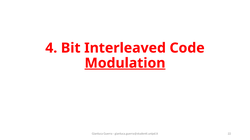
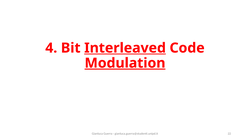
Interleaved underline: none -> present
